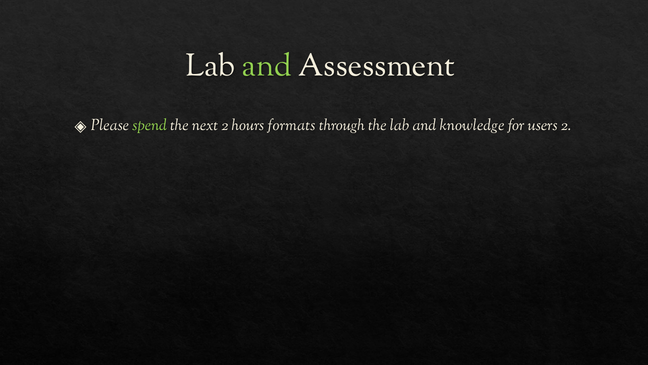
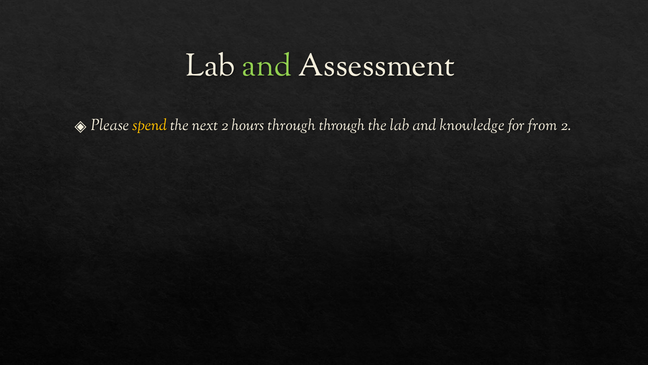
spend colour: light green -> yellow
hours formats: formats -> through
users: users -> from
